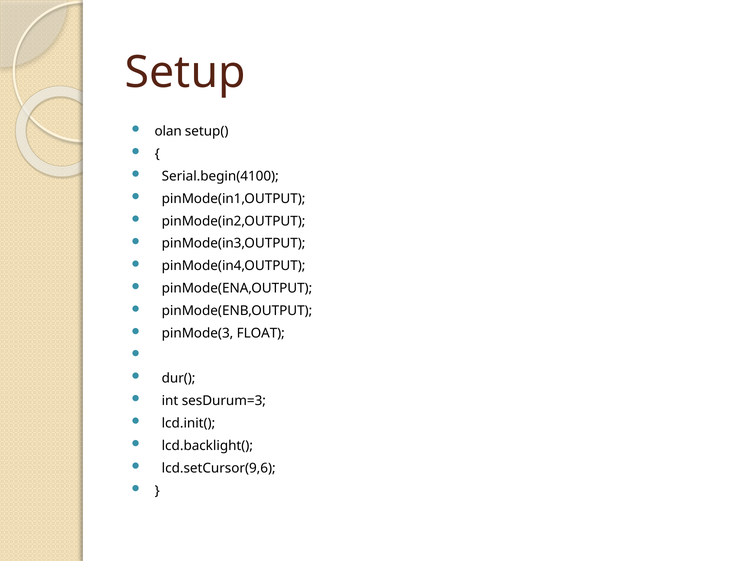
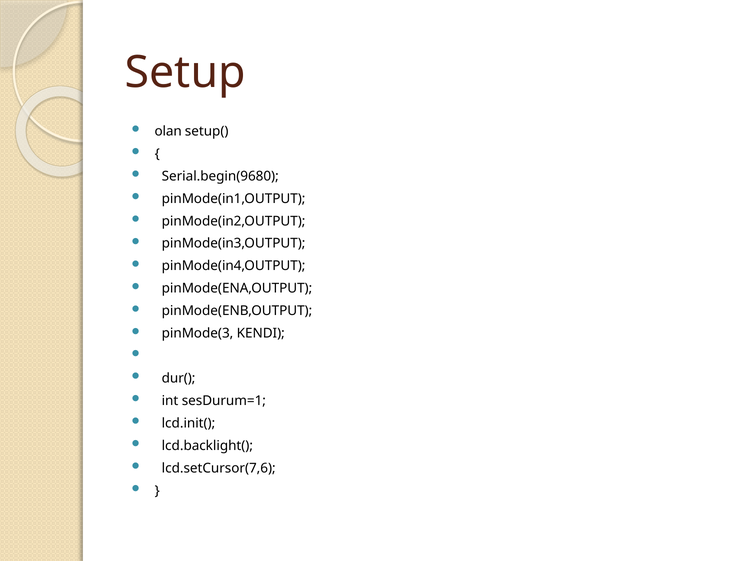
Serial.begin(4100: Serial.begin(4100 -> Serial.begin(9680
FLOAT: FLOAT -> KENDI
sesDurum=3: sesDurum=3 -> sesDurum=1
lcd.setCursor(9,6: lcd.setCursor(9,6 -> lcd.setCursor(7,6
